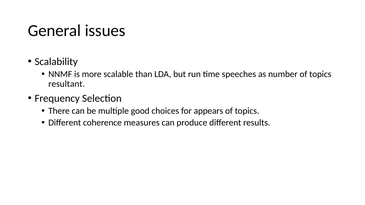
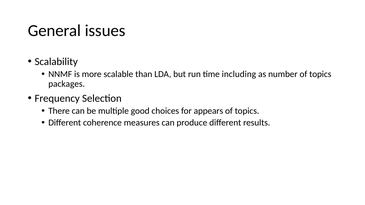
speeches: speeches -> including
resultant: resultant -> packages
